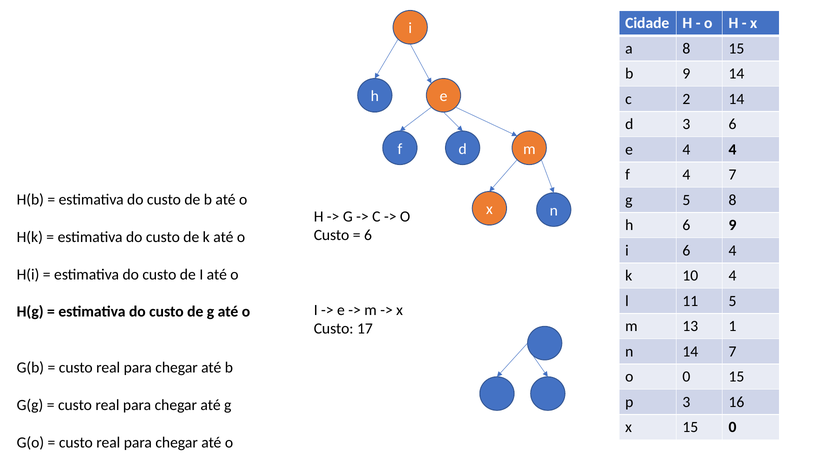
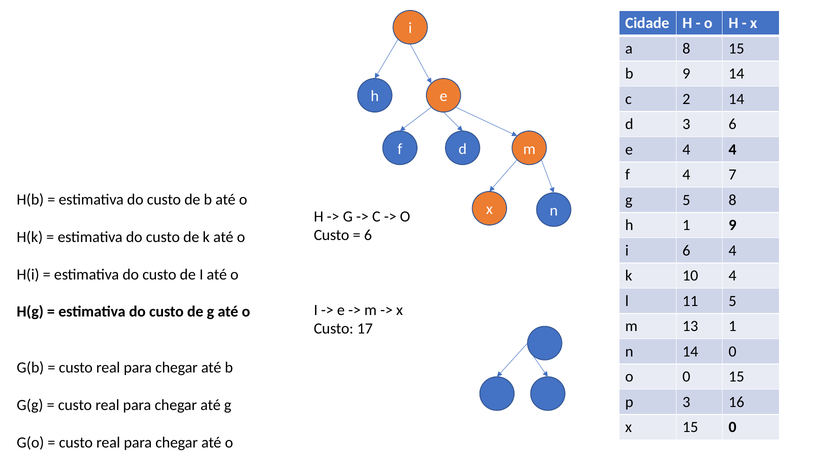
h 6: 6 -> 1
14 7: 7 -> 0
